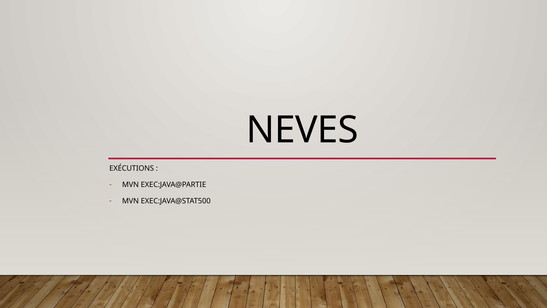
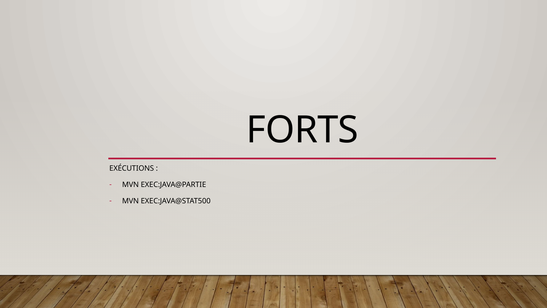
NEVES: NEVES -> FORTS
